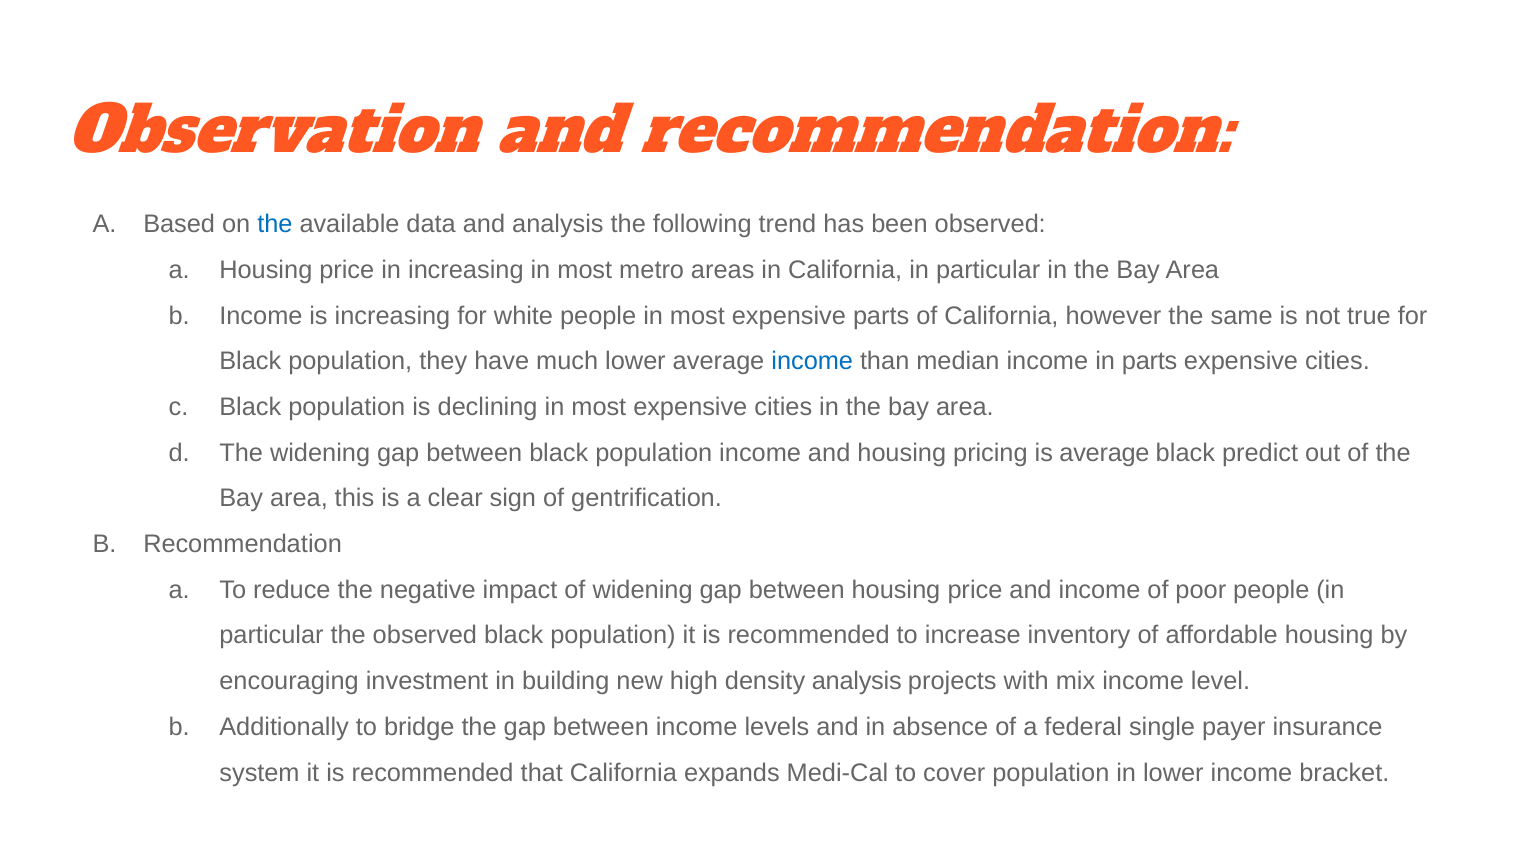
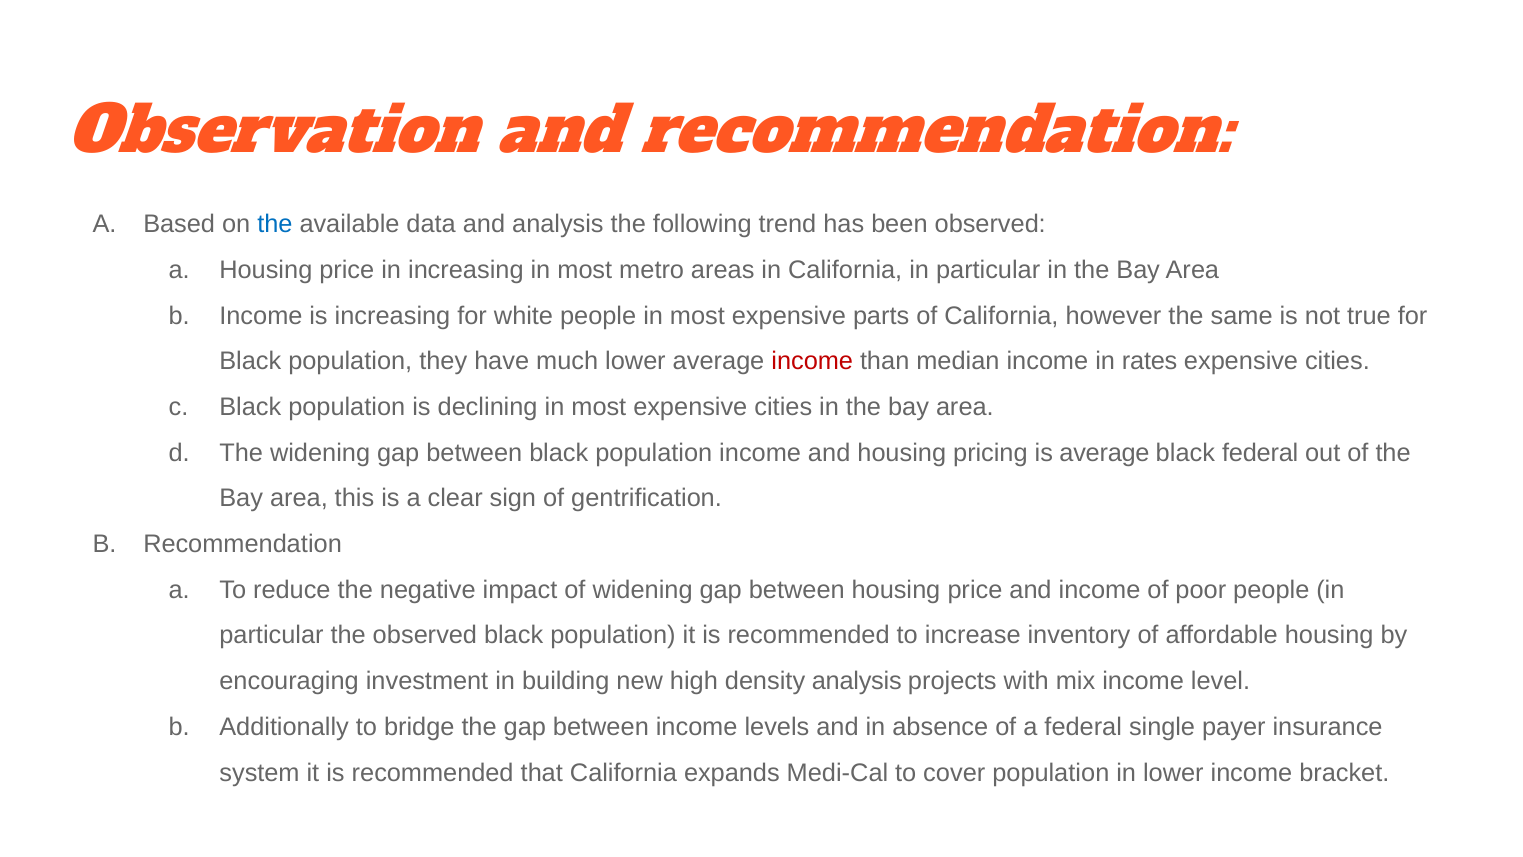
income at (812, 361) colour: blue -> red
in parts: parts -> rates
black predict: predict -> federal
